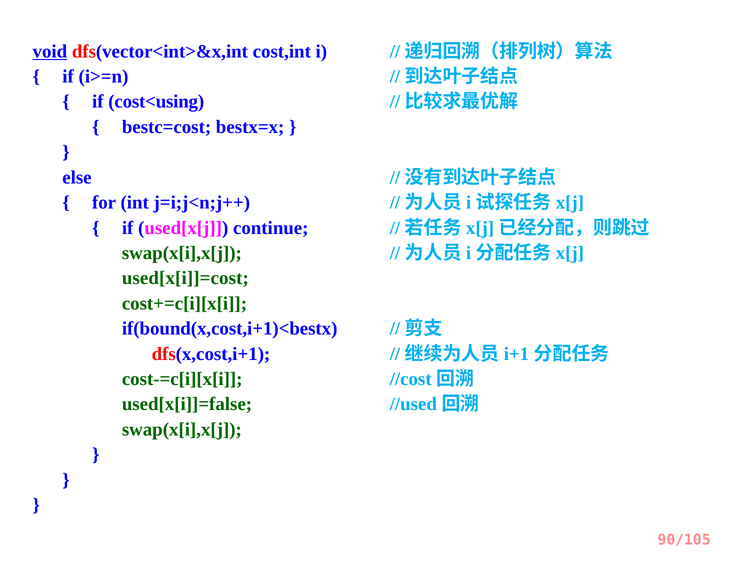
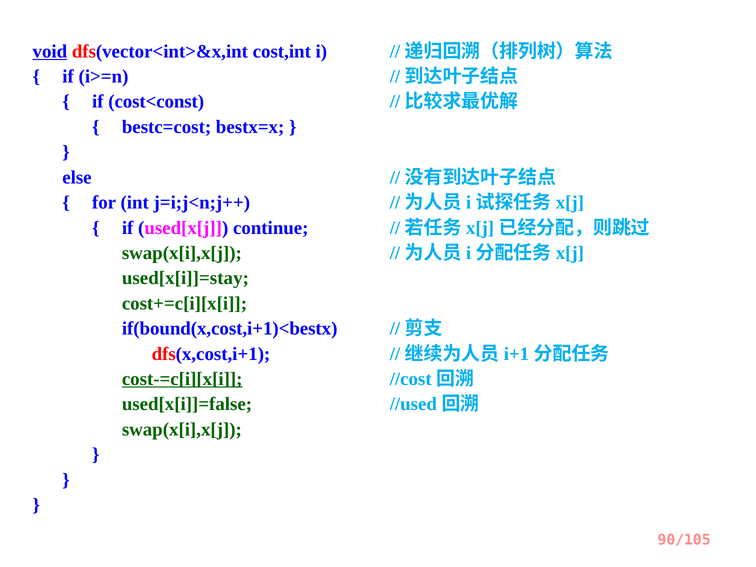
cost<using: cost<using -> cost<const
used[x[i]]=cost: used[x[i]]=cost -> used[x[i]]=stay
cost-=c[i][x[i underline: none -> present
